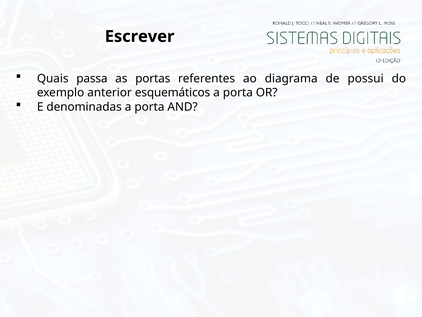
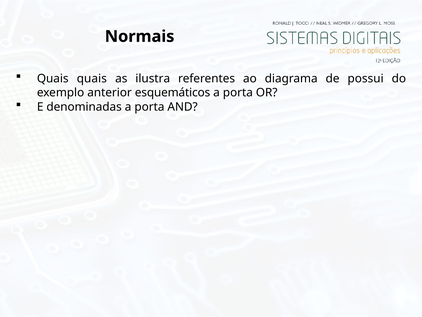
Escrever: Escrever -> Normais
Quais passa: passa -> quais
portas: portas -> ilustra
